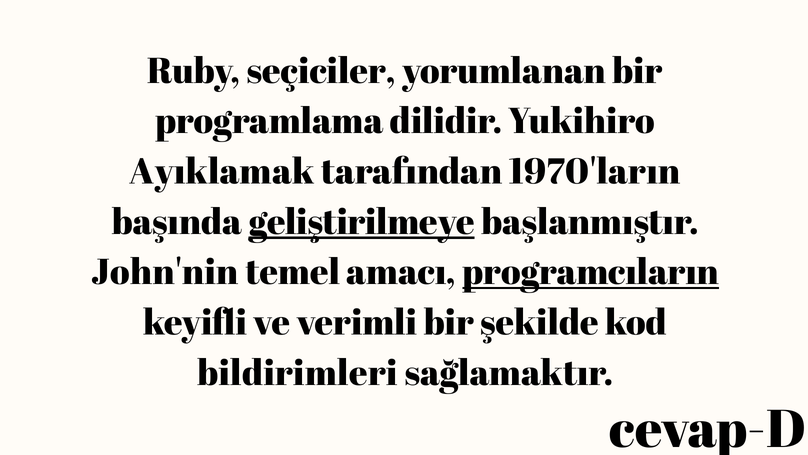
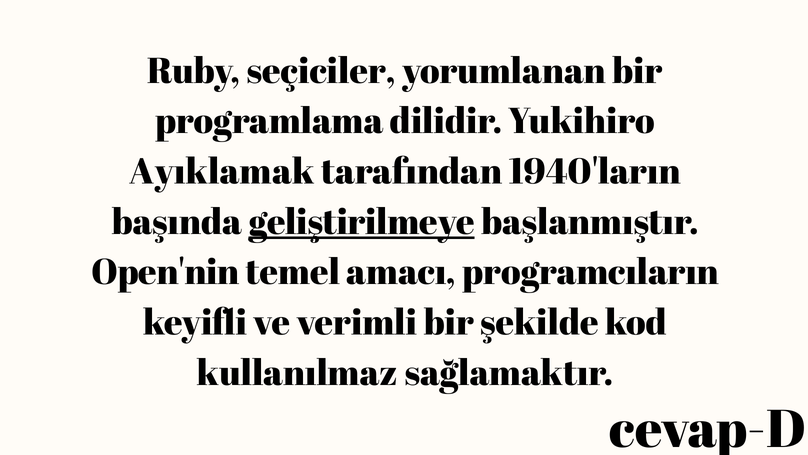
1970'ların: 1970'ların -> 1940'ların
John'nin: John'nin -> Open'nin
programcıların underline: present -> none
bildirimleri: bildirimleri -> kullanılmaz
